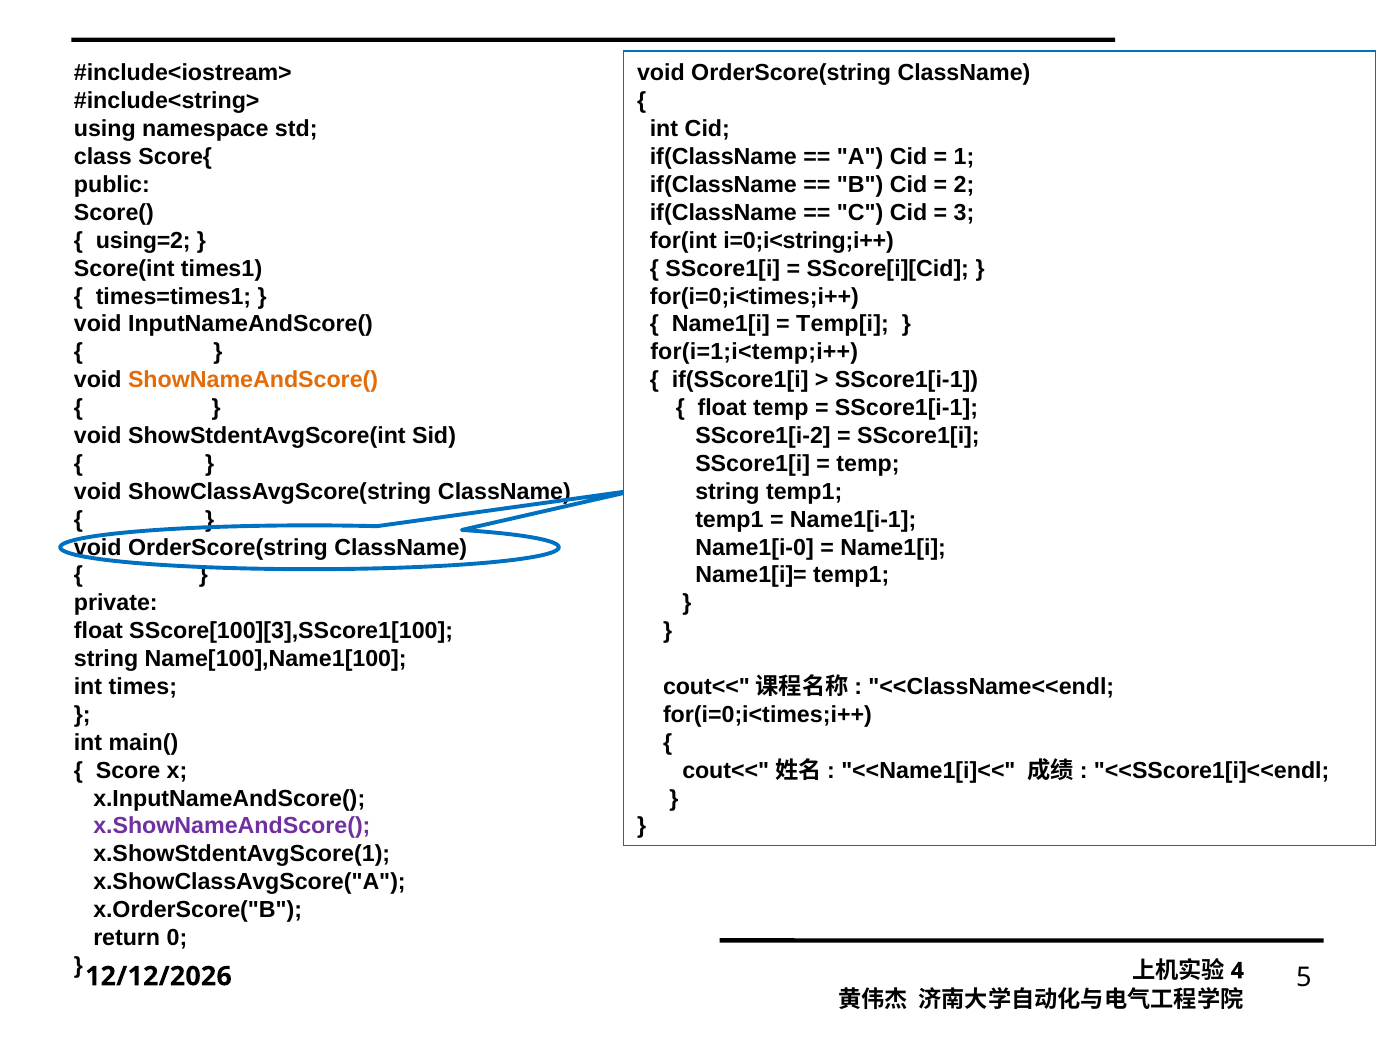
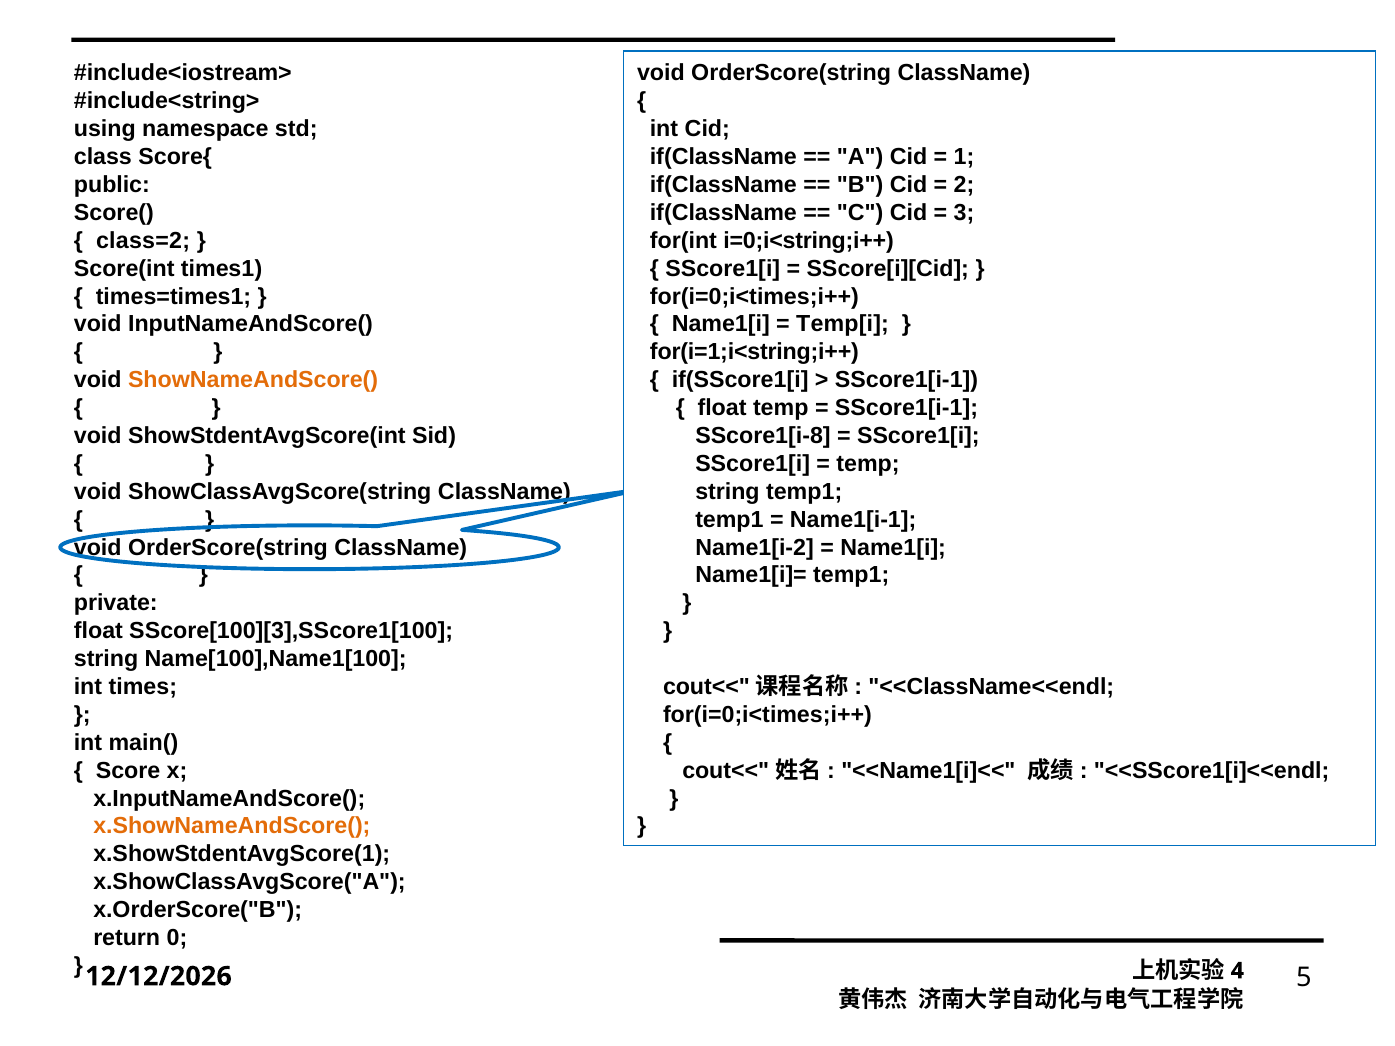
using=2: using=2 -> class=2
for(i=1;i<temp;i++: for(i=1;i<temp;i++ -> for(i=1;i<string;i++
SScore1[i-2: SScore1[i-2 -> SScore1[i-8
Name1[i-0: Name1[i-0 -> Name1[i-2
x.ShowNameAndScore( colour: purple -> orange
